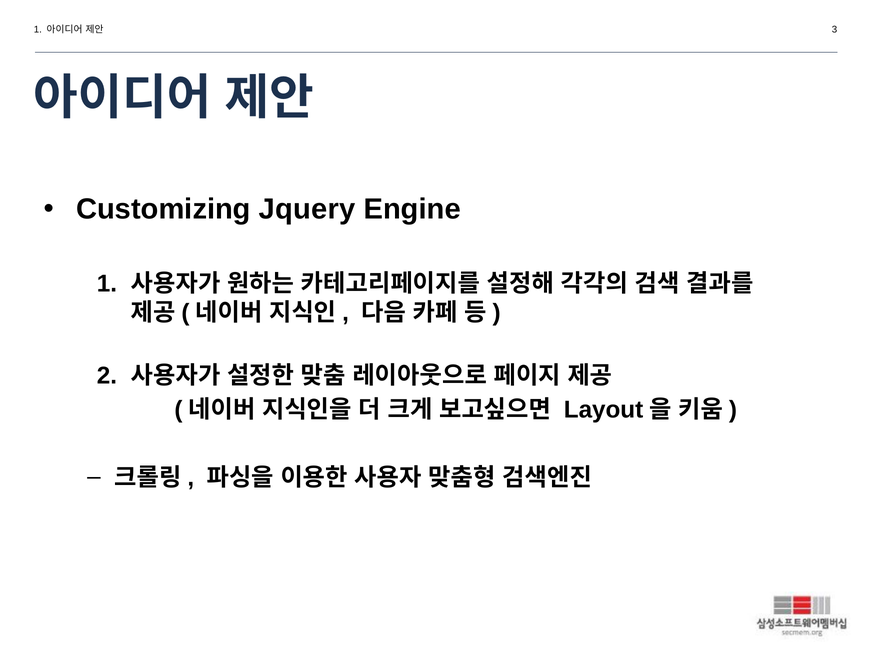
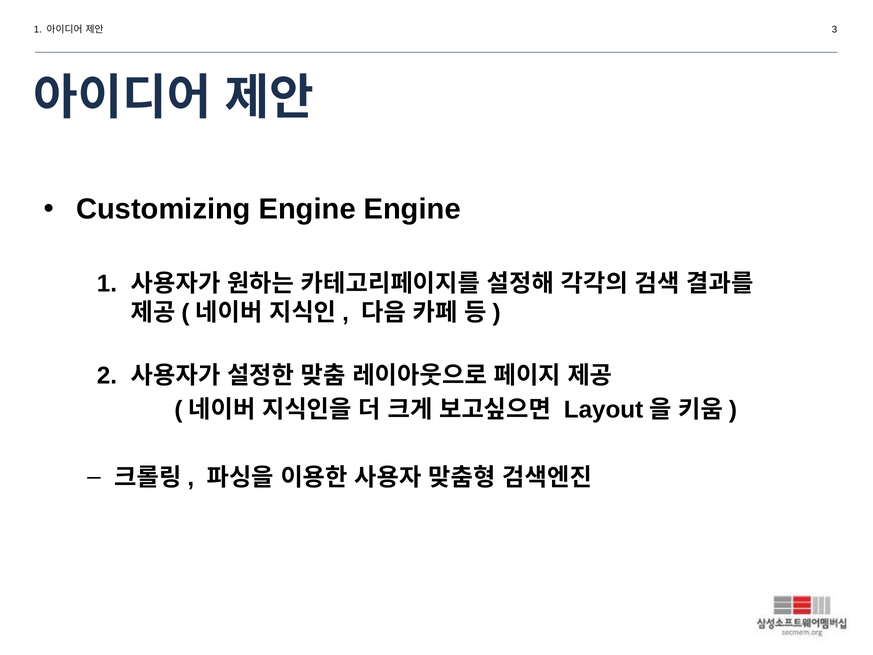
Customizing Jquery: Jquery -> Engine
